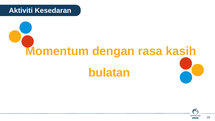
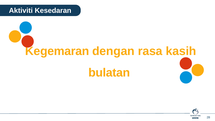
Momentum: Momentum -> Kegemaran
